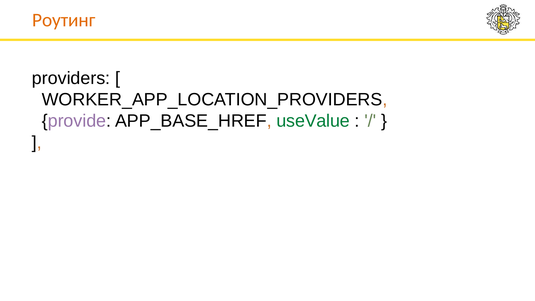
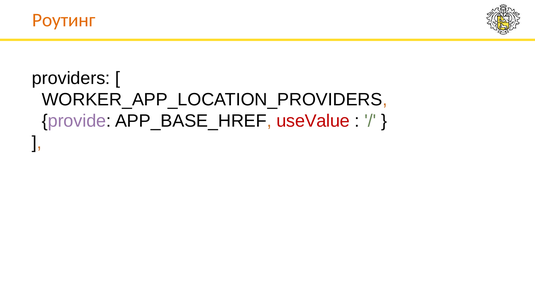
useValue colour: green -> red
